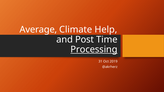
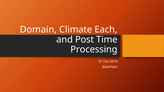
Average: Average -> Domain
Help: Help -> Each
Processing underline: present -> none
